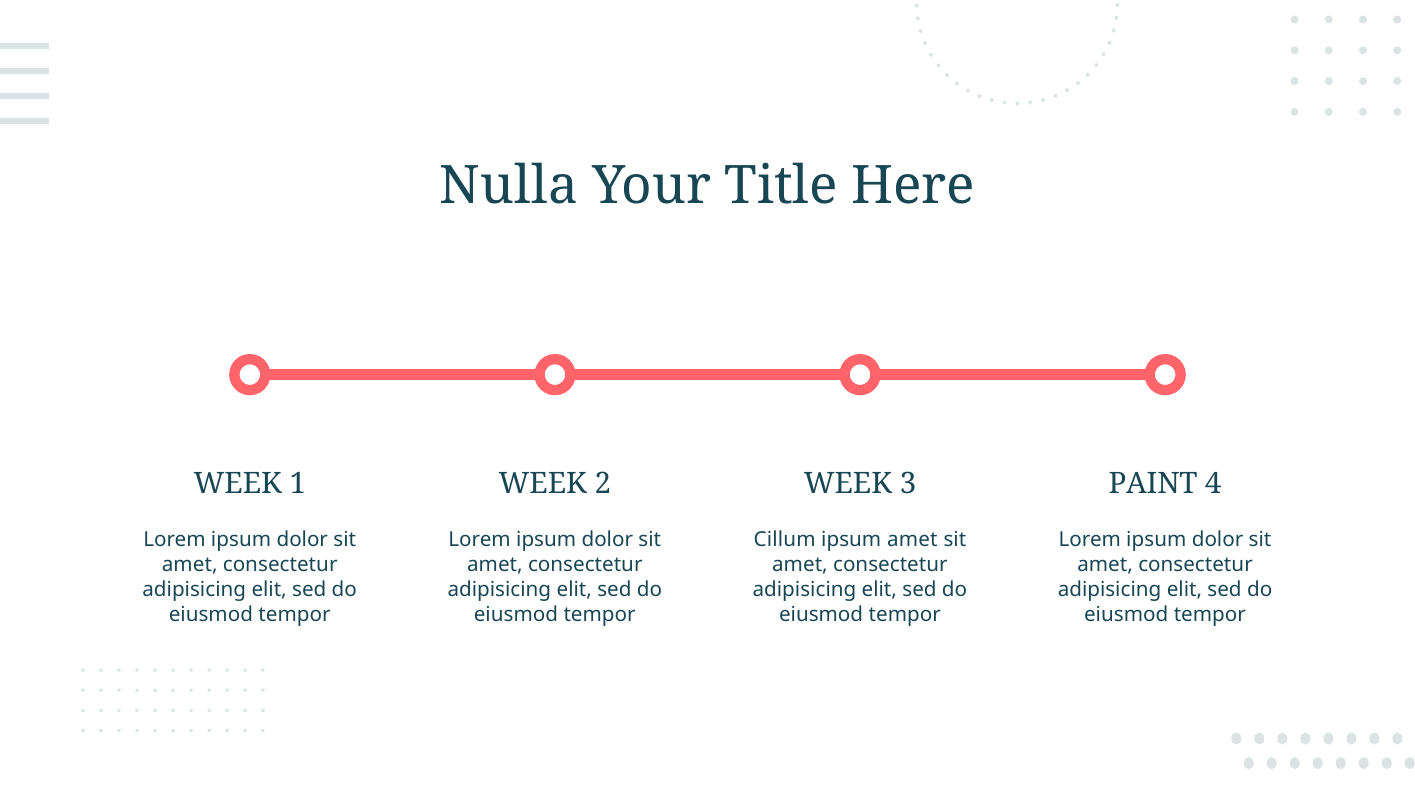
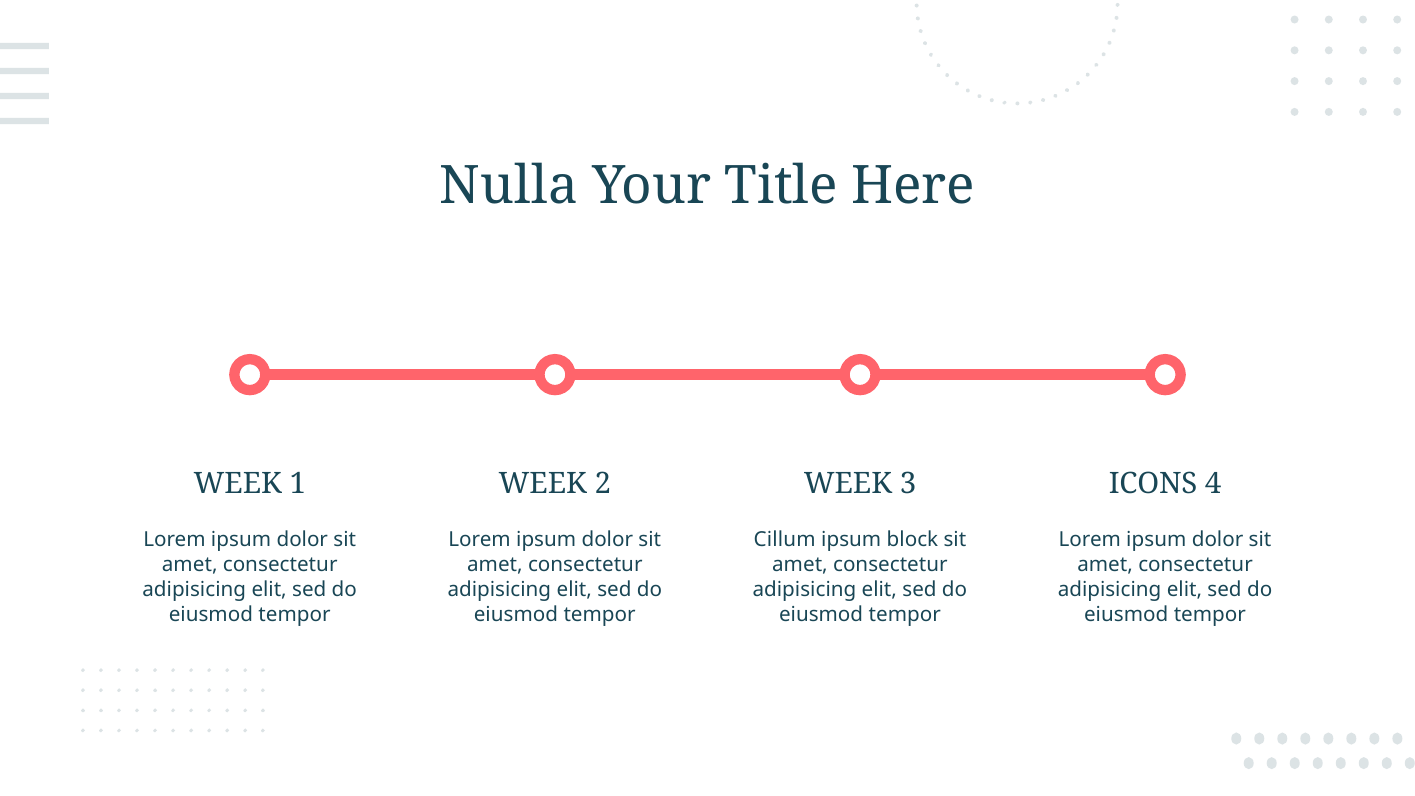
PAINT: PAINT -> ICONS
ipsum amet: amet -> block
